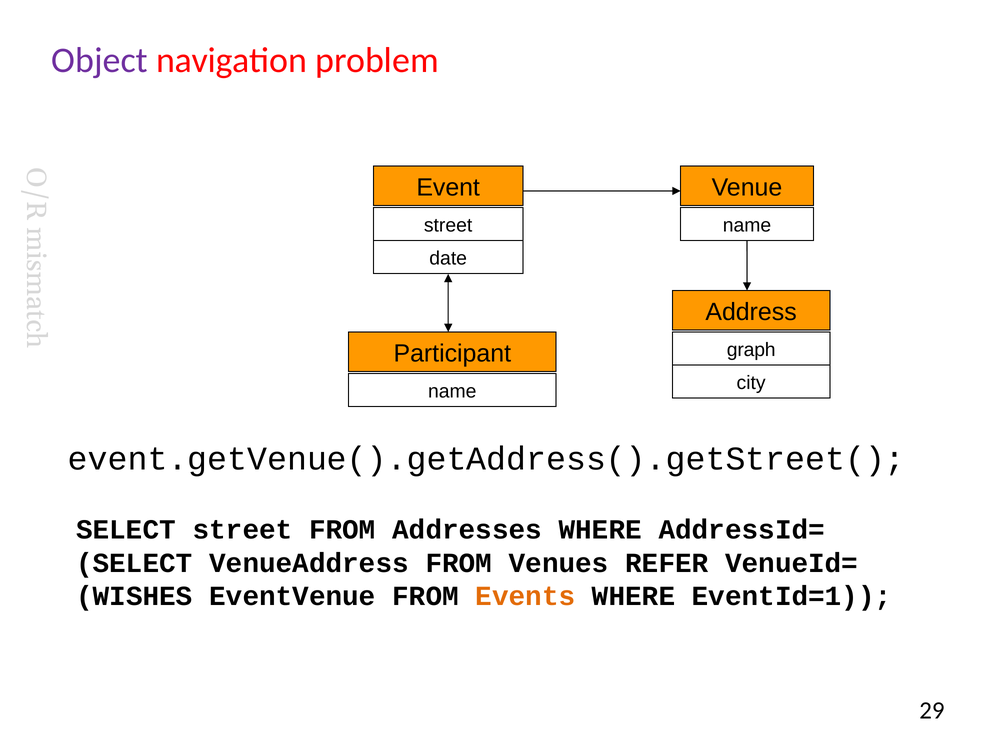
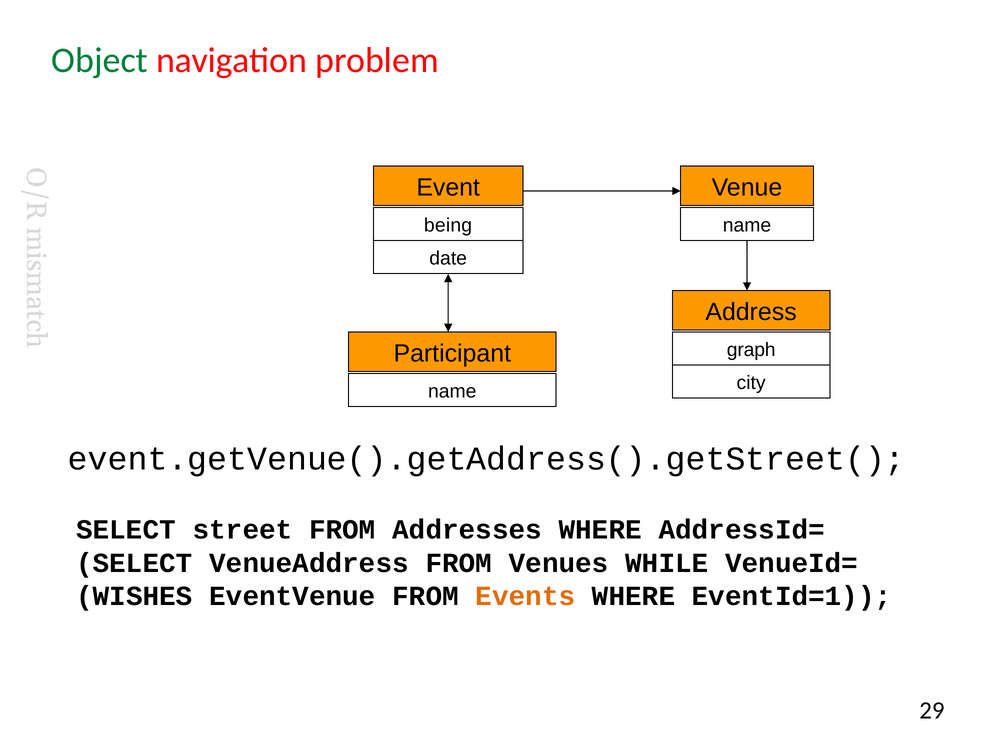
Object colour: purple -> green
street at (448, 225): street -> being
REFER: REFER -> WHILE
